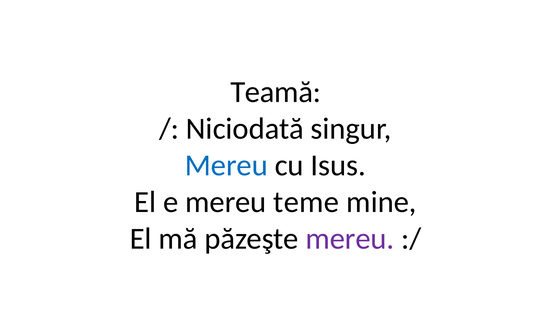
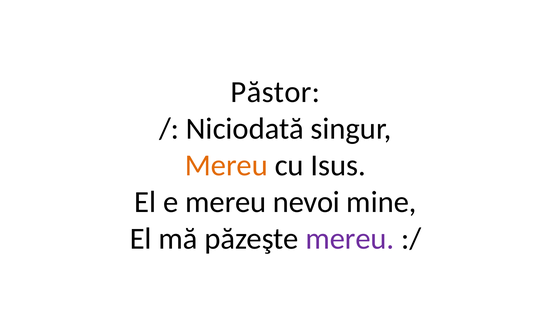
Teamă: Teamă -> Păstor
Mereu at (226, 165) colour: blue -> orange
teme: teme -> nevoi
